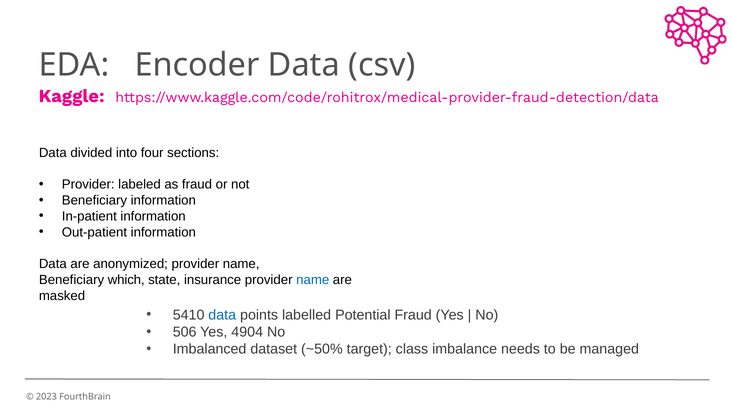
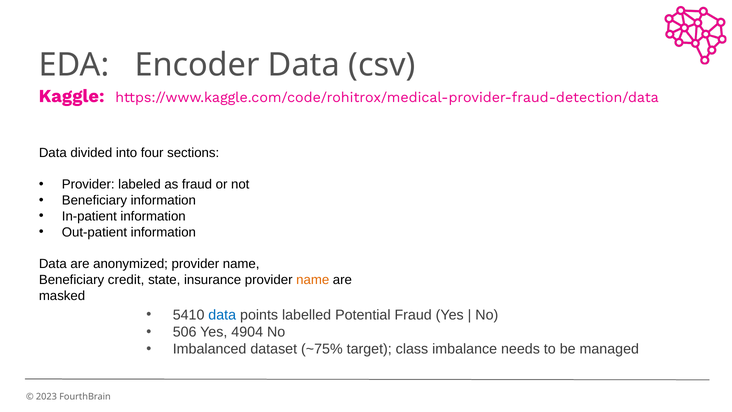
which: which -> credit
name at (313, 280) colour: blue -> orange
~50%: ~50% -> ~75%
